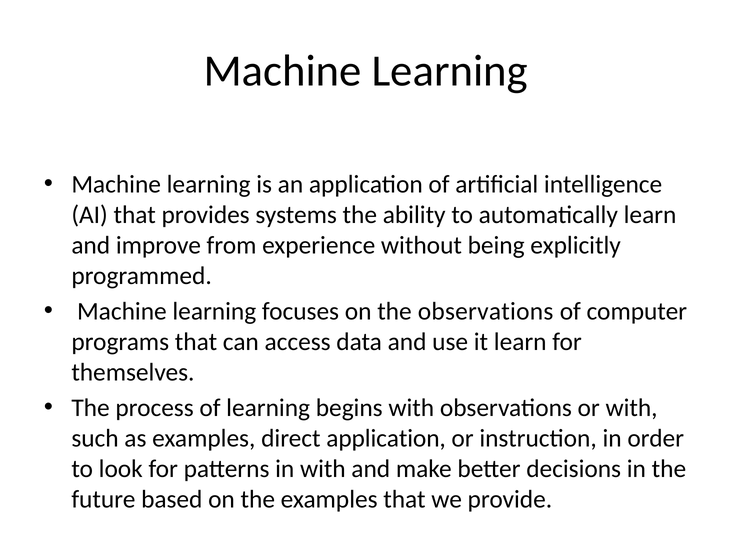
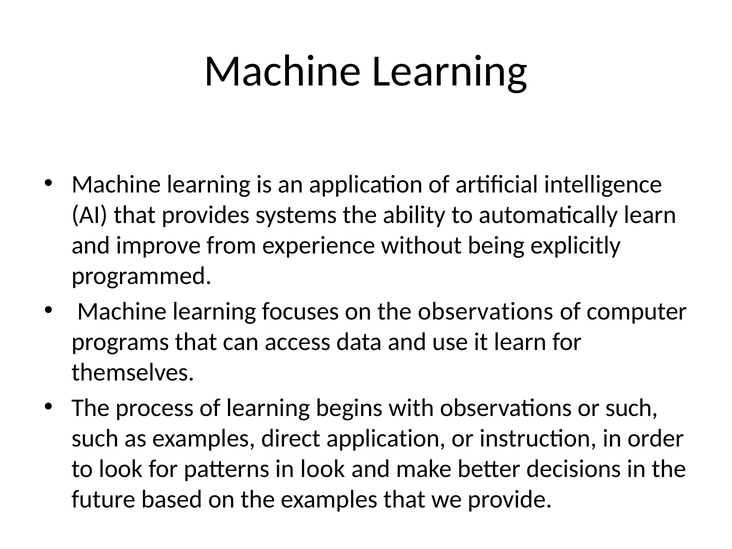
or with: with -> such
in with: with -> look
